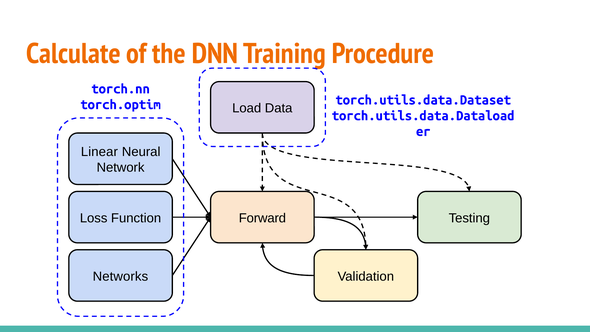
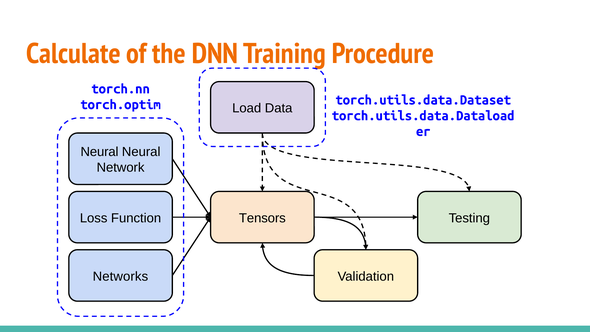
Linear at (99, 152): Linear -> Neural
Forward: Forward -> Tensors
